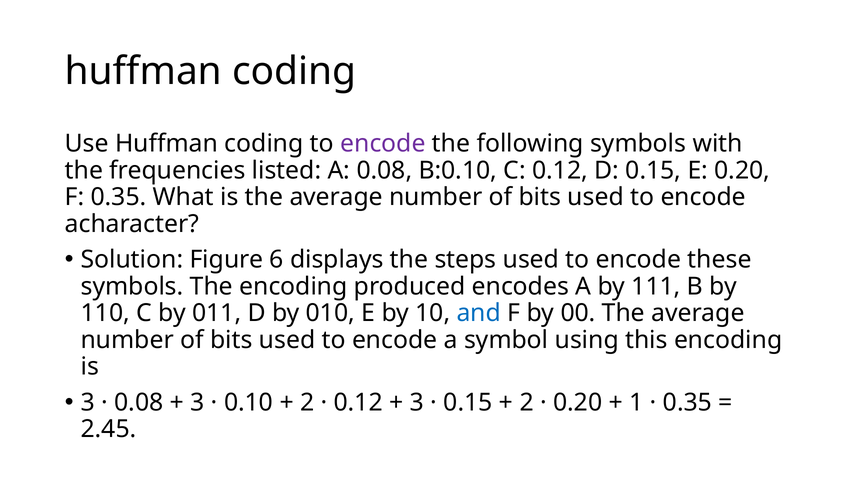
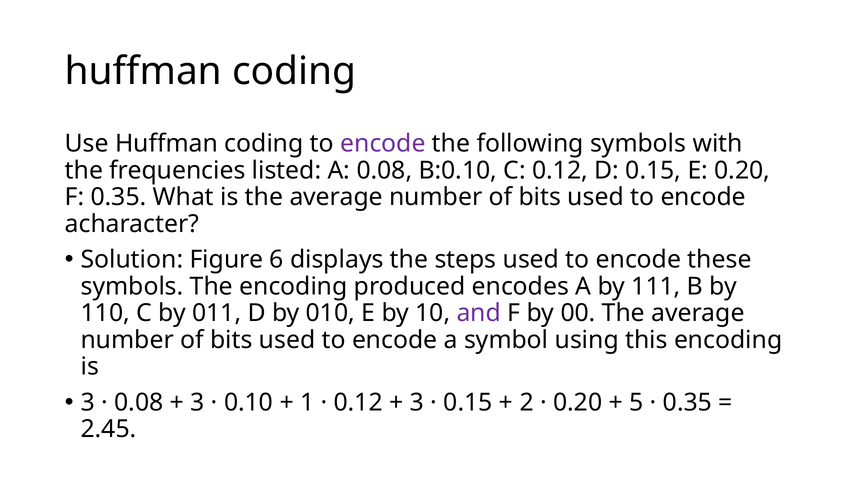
and colour: blue -> purple
2 at (307, 402): 2 -> 1
1: 1 -> 5
